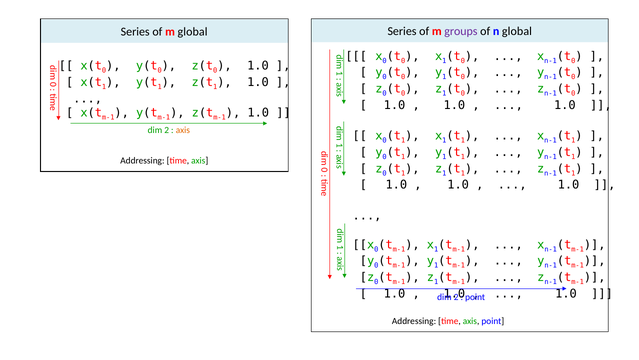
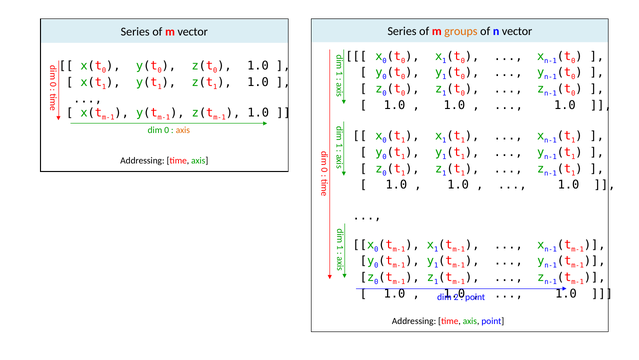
groups colour: purple -> orange
n global: global -> vector
m global: global -> vector
2 at (167, 130): 2 -> 0
